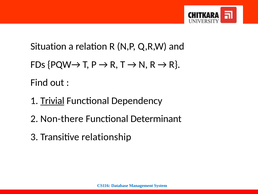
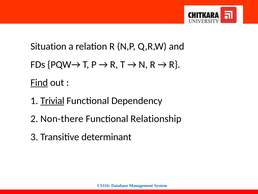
Find underline: none -> present
Determinant: Determinant -> Relationship
relationship: relationship -> determinant
